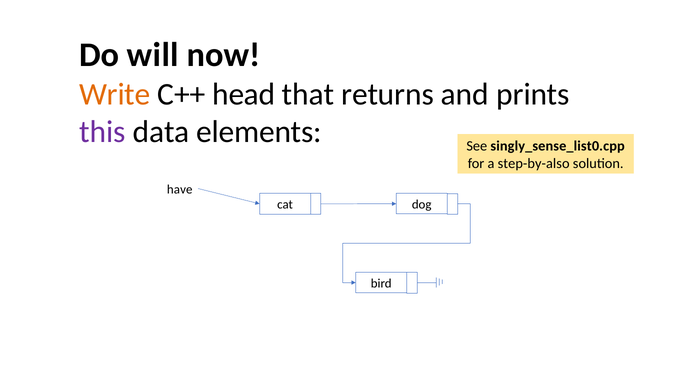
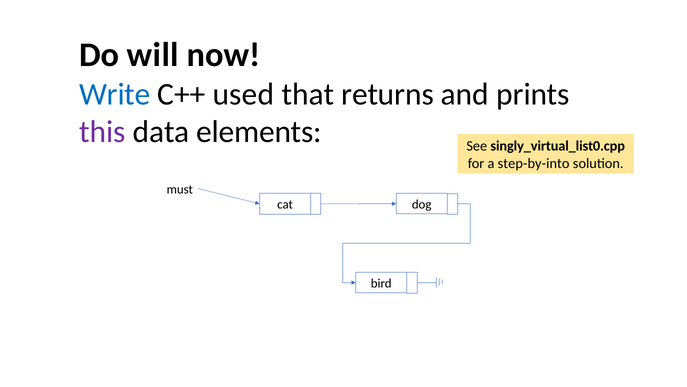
Write colour: orange -> blue
head: head -> used
singly_sense_list0.cpp: singly_sense_list0.cpp -> singly_virtual_list0.cpp
step-by-also: step-by-also -> step-by-into
have: have -> must
